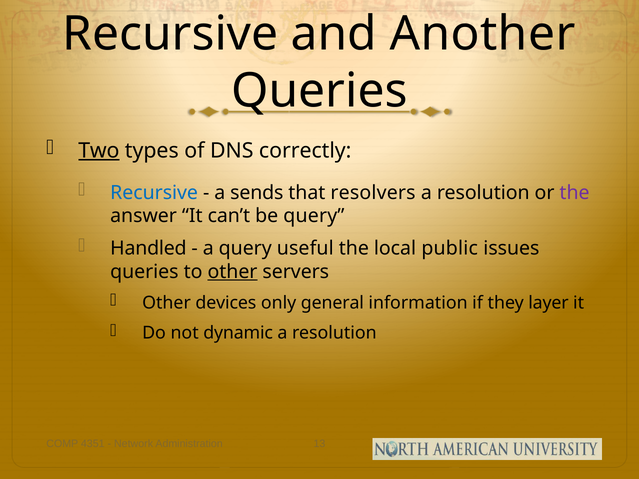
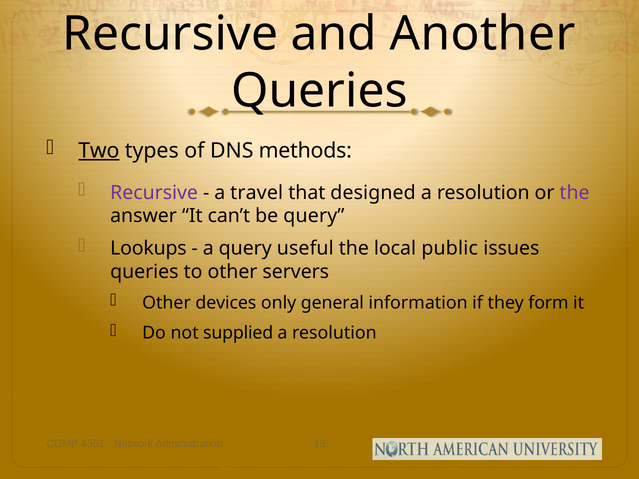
correctly: correctly -> methods
Recursive at (154, 193) colour: blue -> purple
sends: sends -> travel
resolvers: resolvers -> designed
Handled: Handled -> Lookups
other at (232, 272) underline: present -> none
layer: layer -> form
dynamic: dynamic -> supplied
